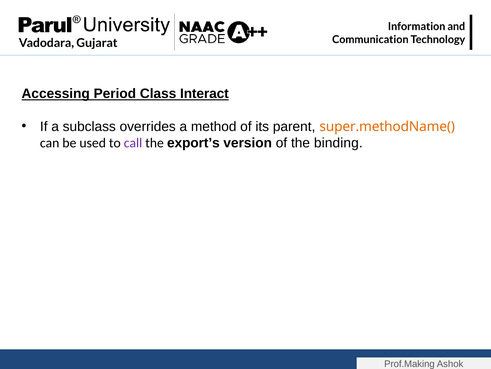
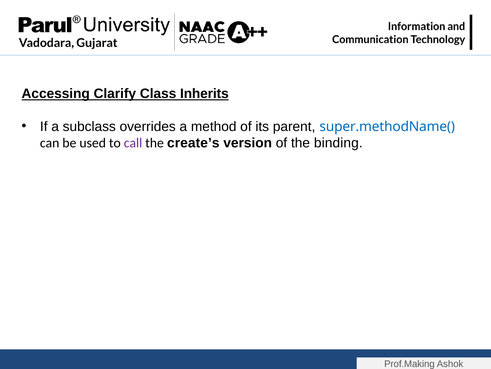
Period: Period -> Clarify
Interact: Interact -> Inherits
super.methodName( colour: orange -> blue
export’s: export’s -> create’s
